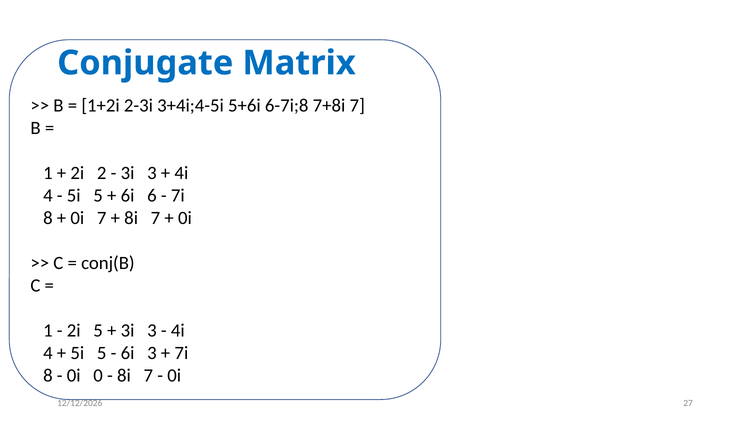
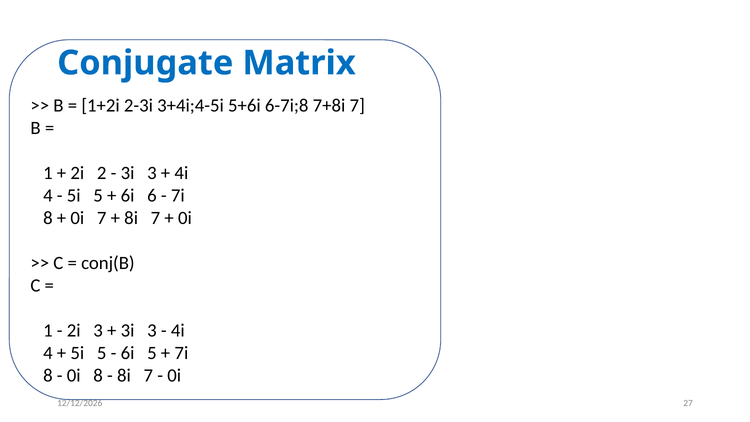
2i 5: 5 -> 3
6i 3: 3 -> 5
0i 0: 0 -> 8
